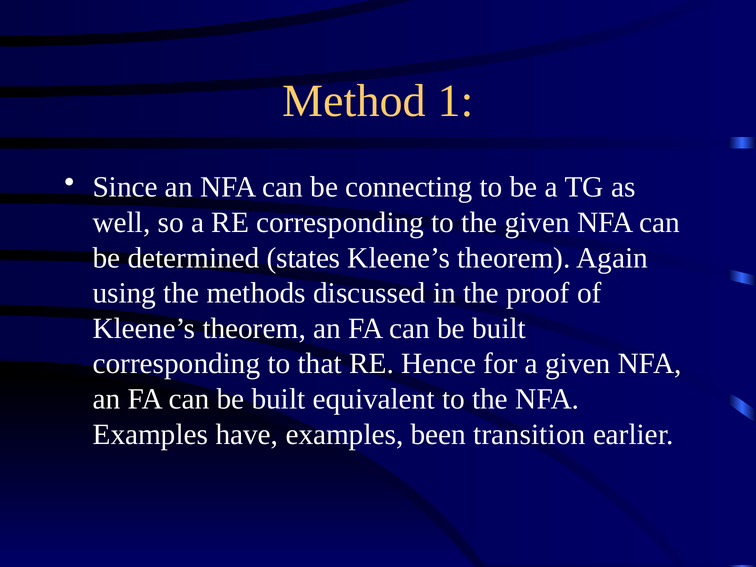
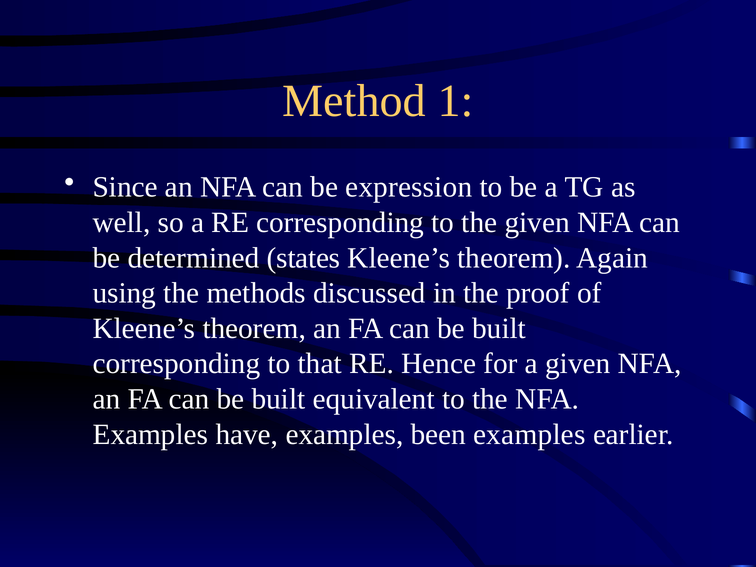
connecting: connecting -> expression
been transition: transition -> examples
